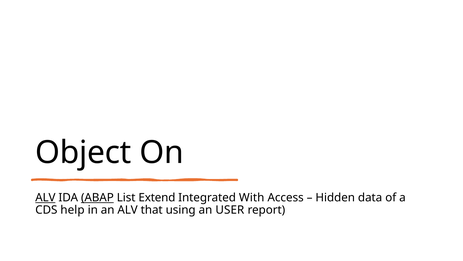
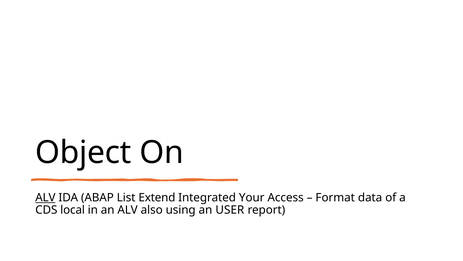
ABAP underline: present -> none
With: With -> Your
Hidden: Hidden -> Format
help: help -> local
that: that -> also
